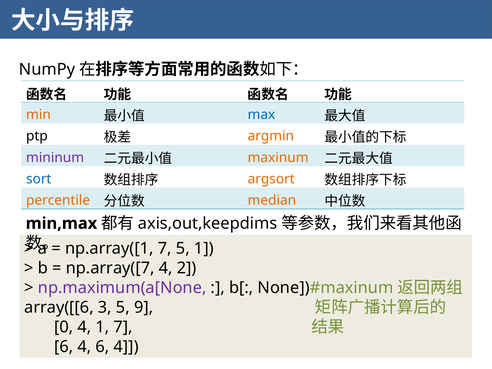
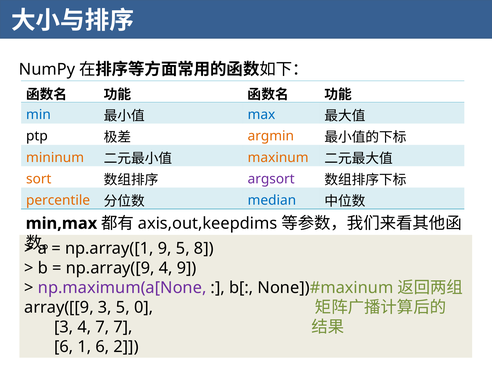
min colour: orange -> blue
mininum colour: purple -> orange
sort colour: blue -> orange
argsort colour: orange -> purple
median colour: orange -> blue
np.array([1 7: 7 -> 9
5 1: 1 -> 8
np.array([7: np.array([7 -> np.array([9
4 2: 2 -> 9
array([[6: array([[6 -> array([[9
9: 9 -> 0
0 at (64, 327): 0 -> 3
4 1: 1 -> 7
4 at (84, 347): 4 -> 1
4 at (126, 347): 4 -> 2
